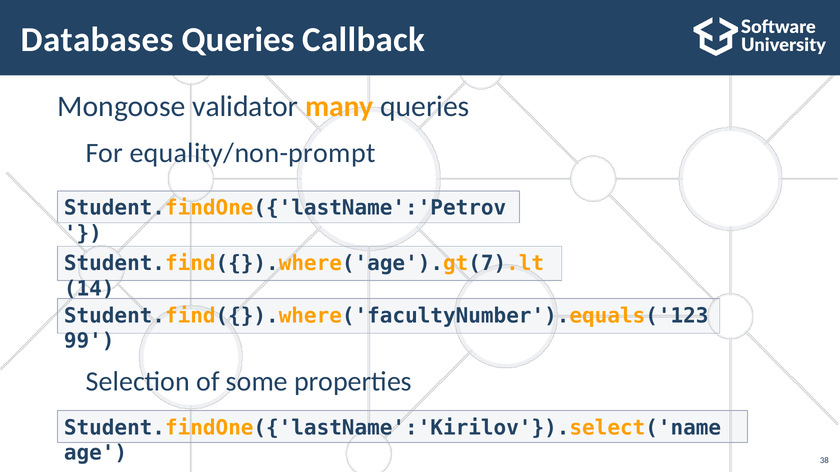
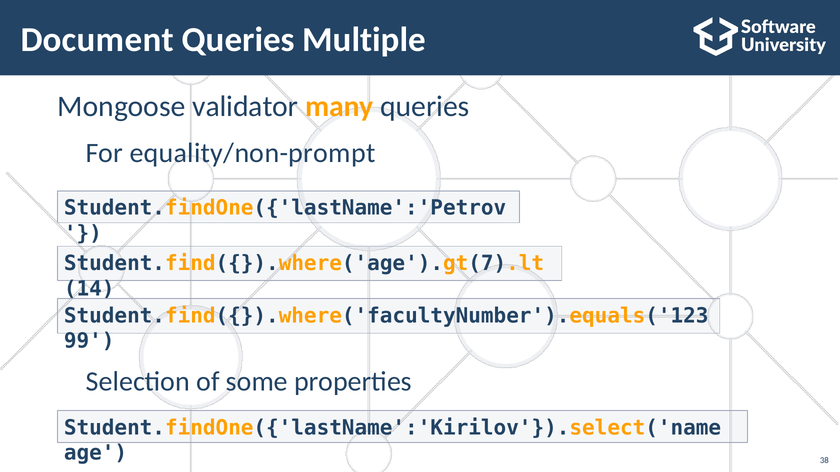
Databases: Databases -> Document
Callback: Callback -> Multiple
